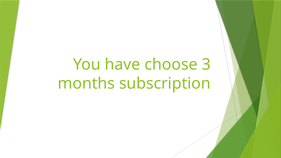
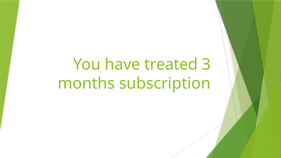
choose: choose -> treated
